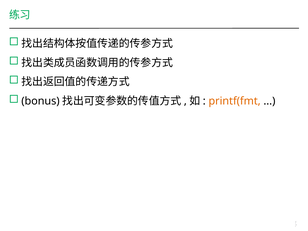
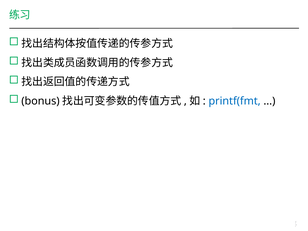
printf(fmt colour: orange -> blue
